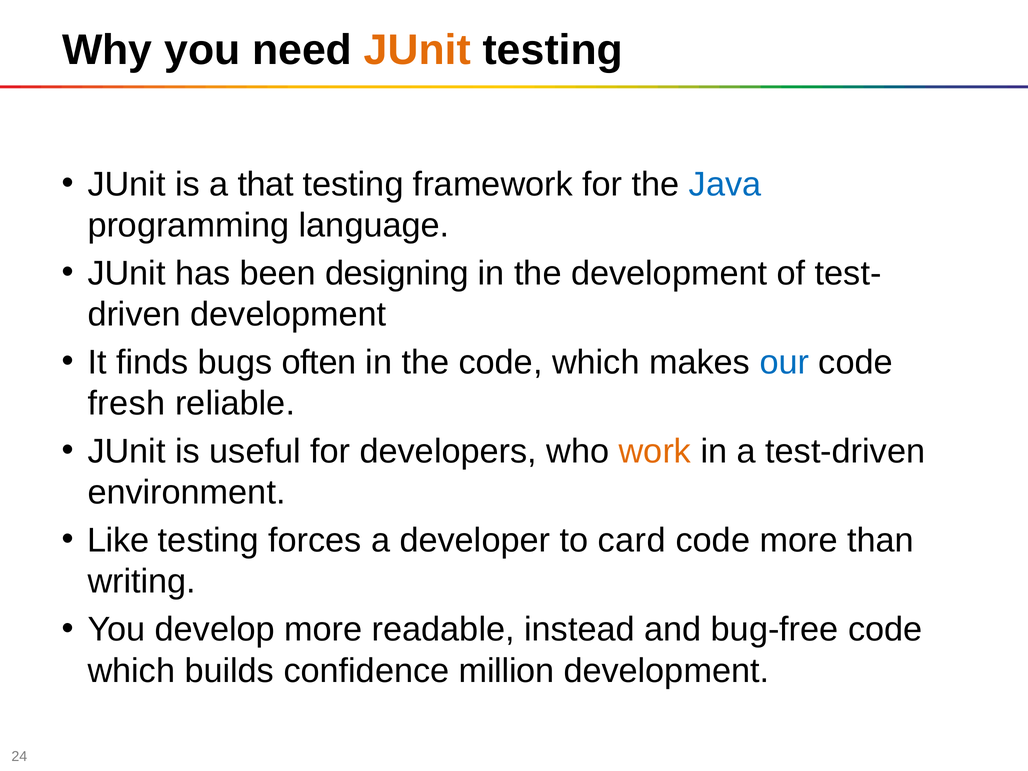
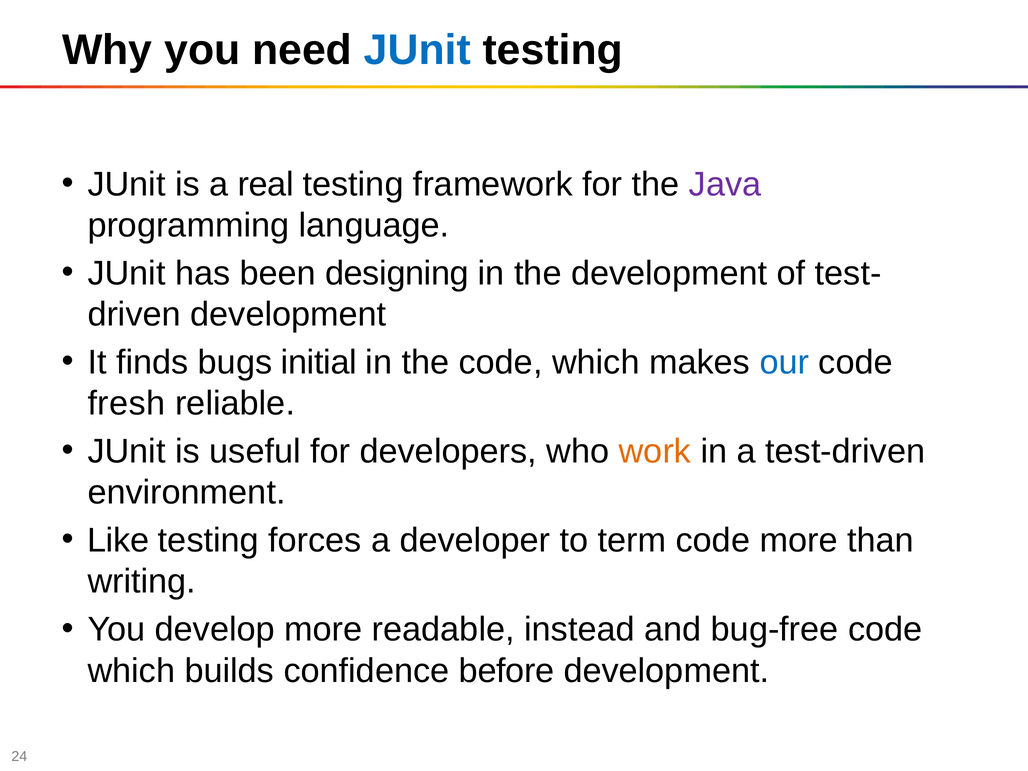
JUnit at (417, 50) colour: orange -> blue
that: that -> real
Java colour: blue -> purple
often: often -> initial
card: card -> term
million: million -> before
